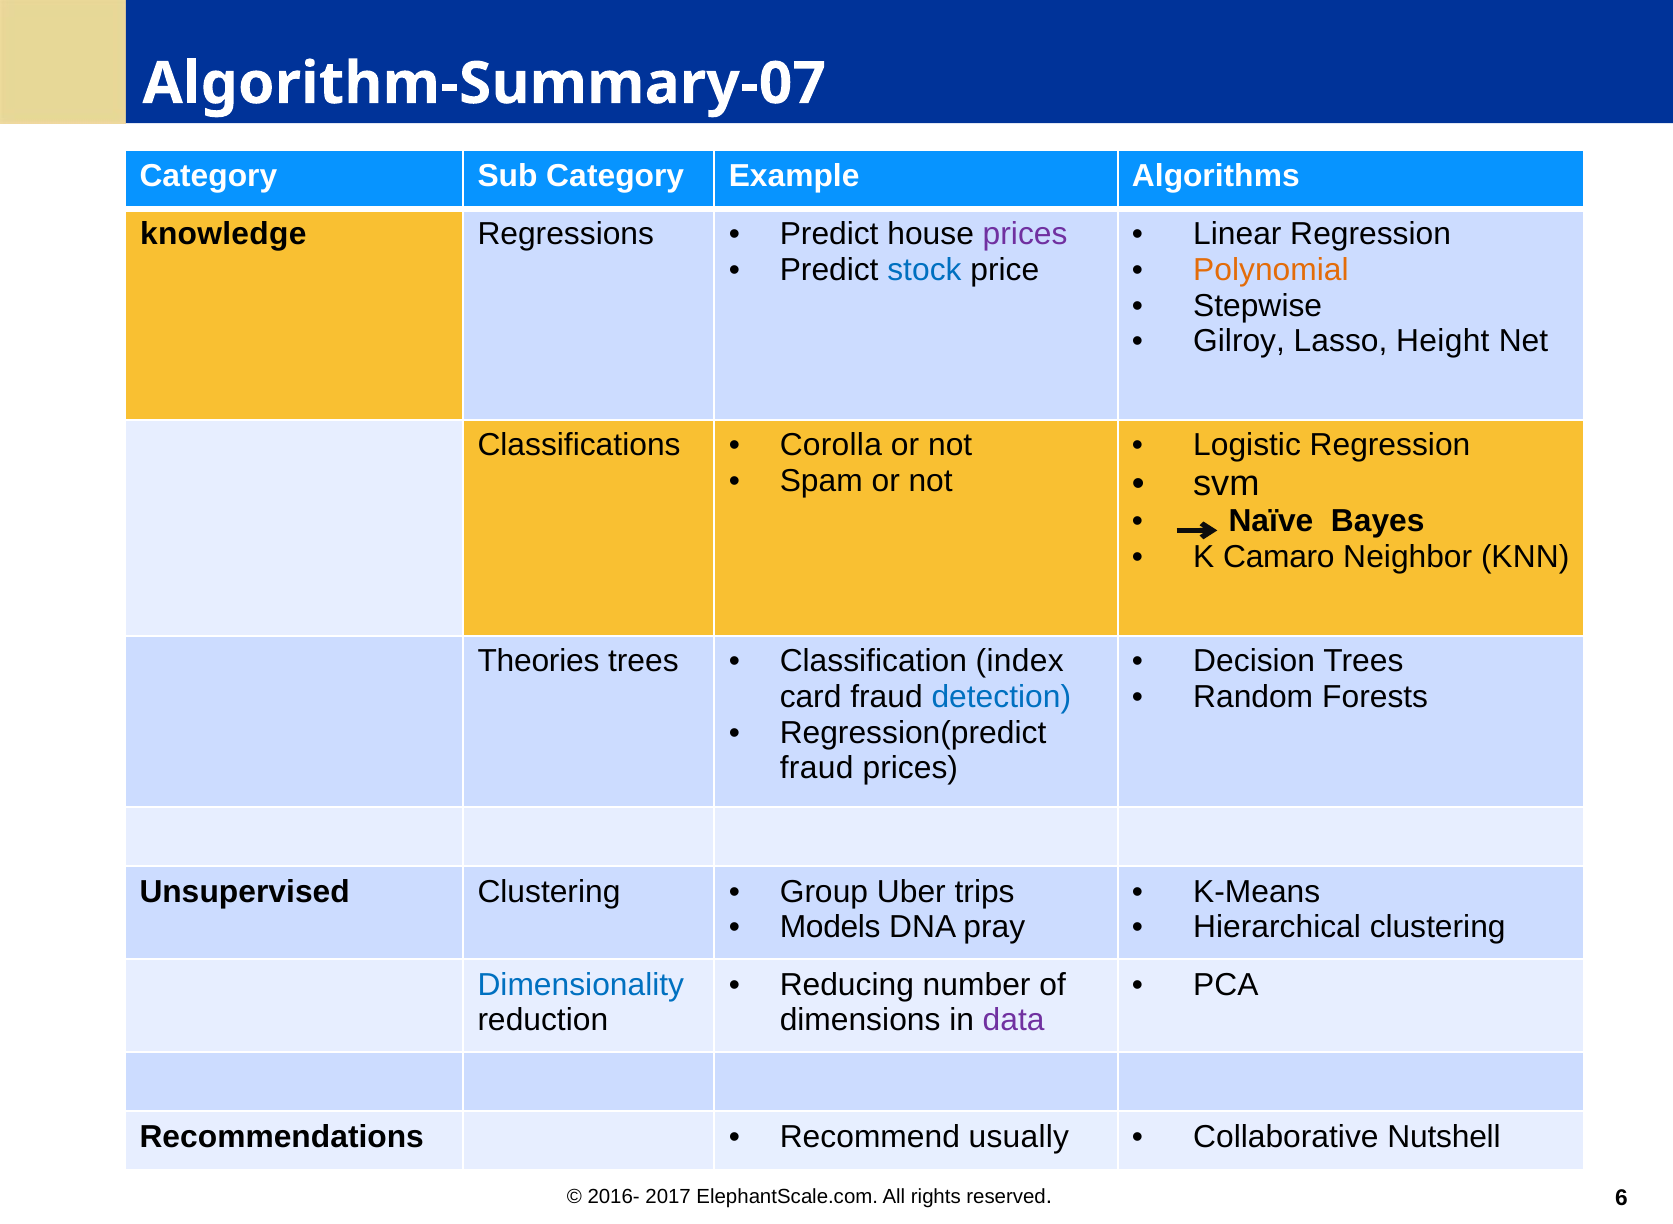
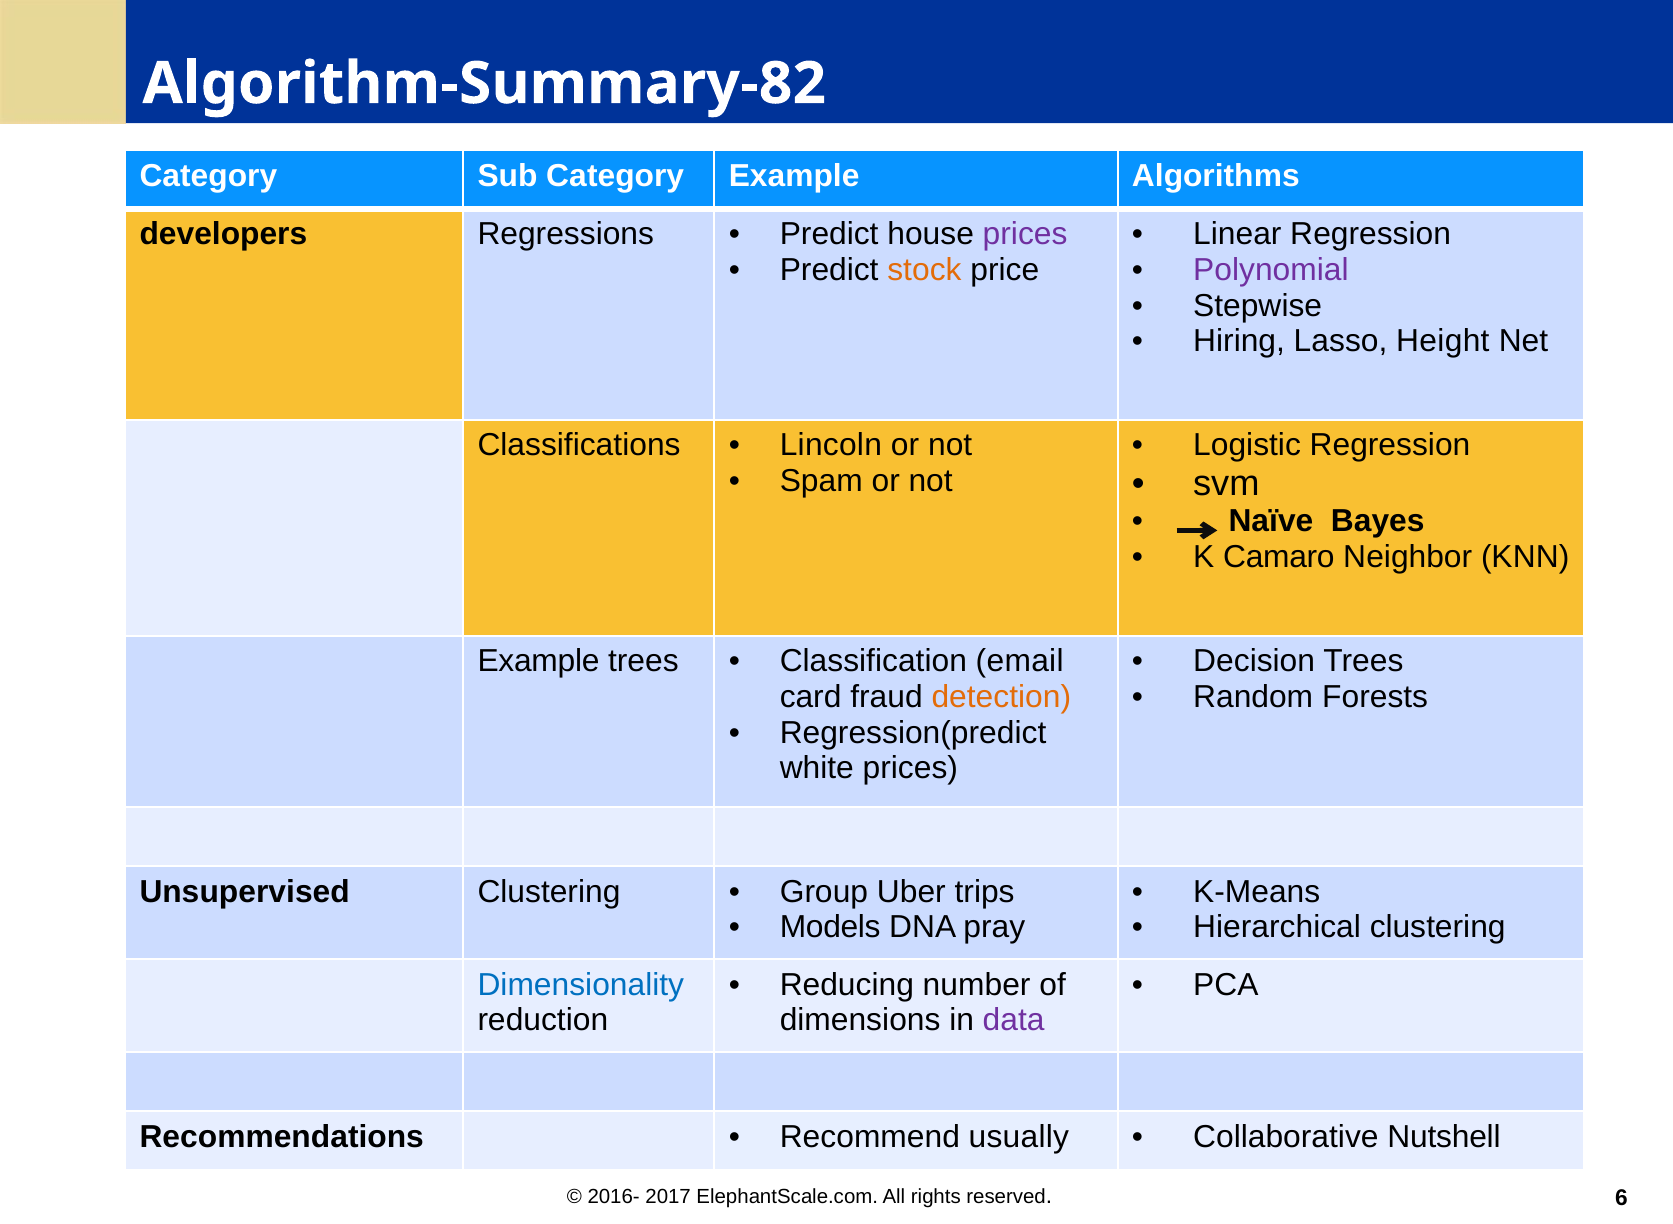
Algorithm-Summary-07: Algorithm-Summary-07 -> Algorithm-Summary-82
knowledge: knowledge -> developers
stock colour: blue -> orange
Polynomial colour: orange -> purple
Gilroy: Gilroy -> Hiring
Corolla: Corolla -> Lincoln
Theories at (538, 661): Theories -> Example
index: index -> email
detection colour: blue -> orange
fraud at (817, 768): fraud -> white
